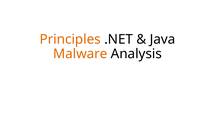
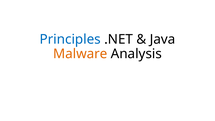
Principles colour: orange -> blue
